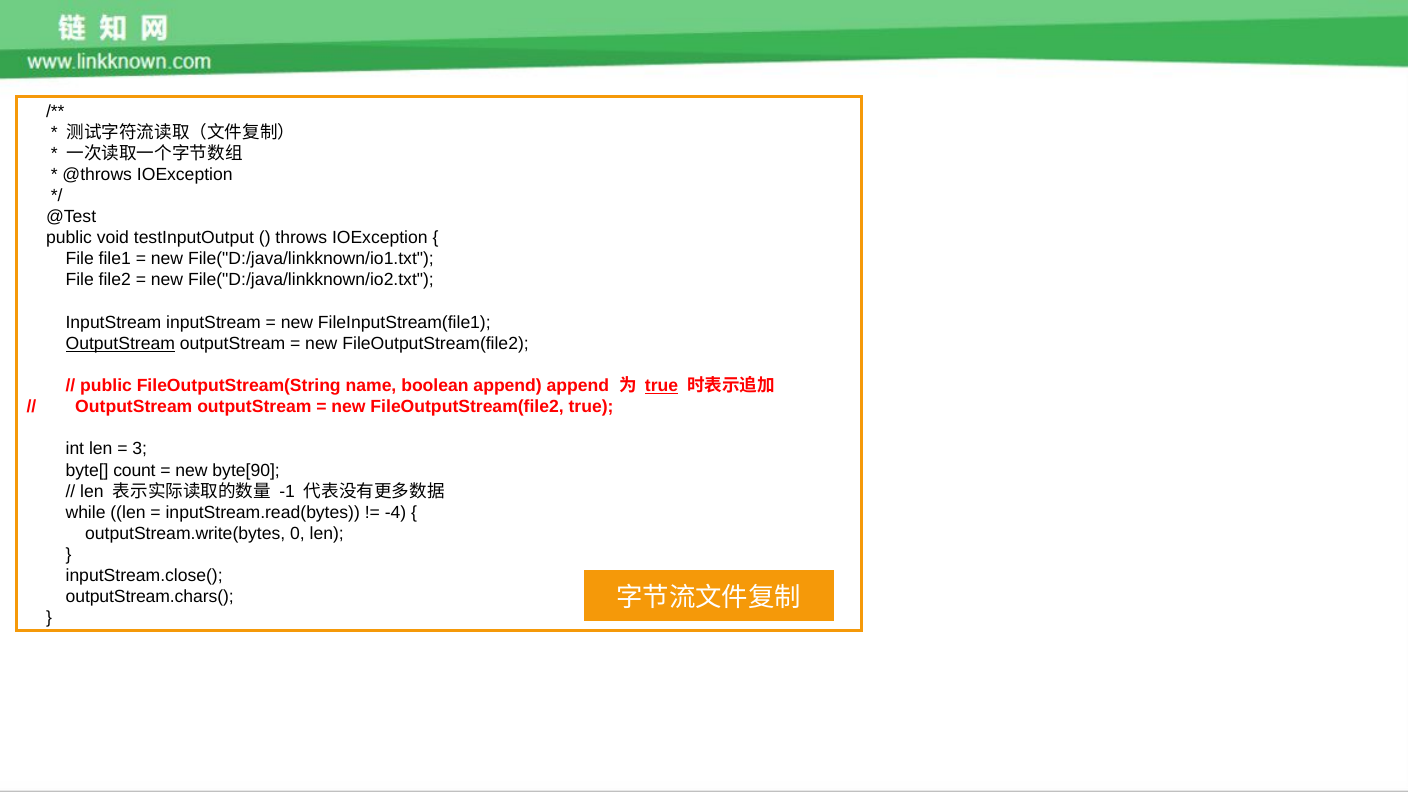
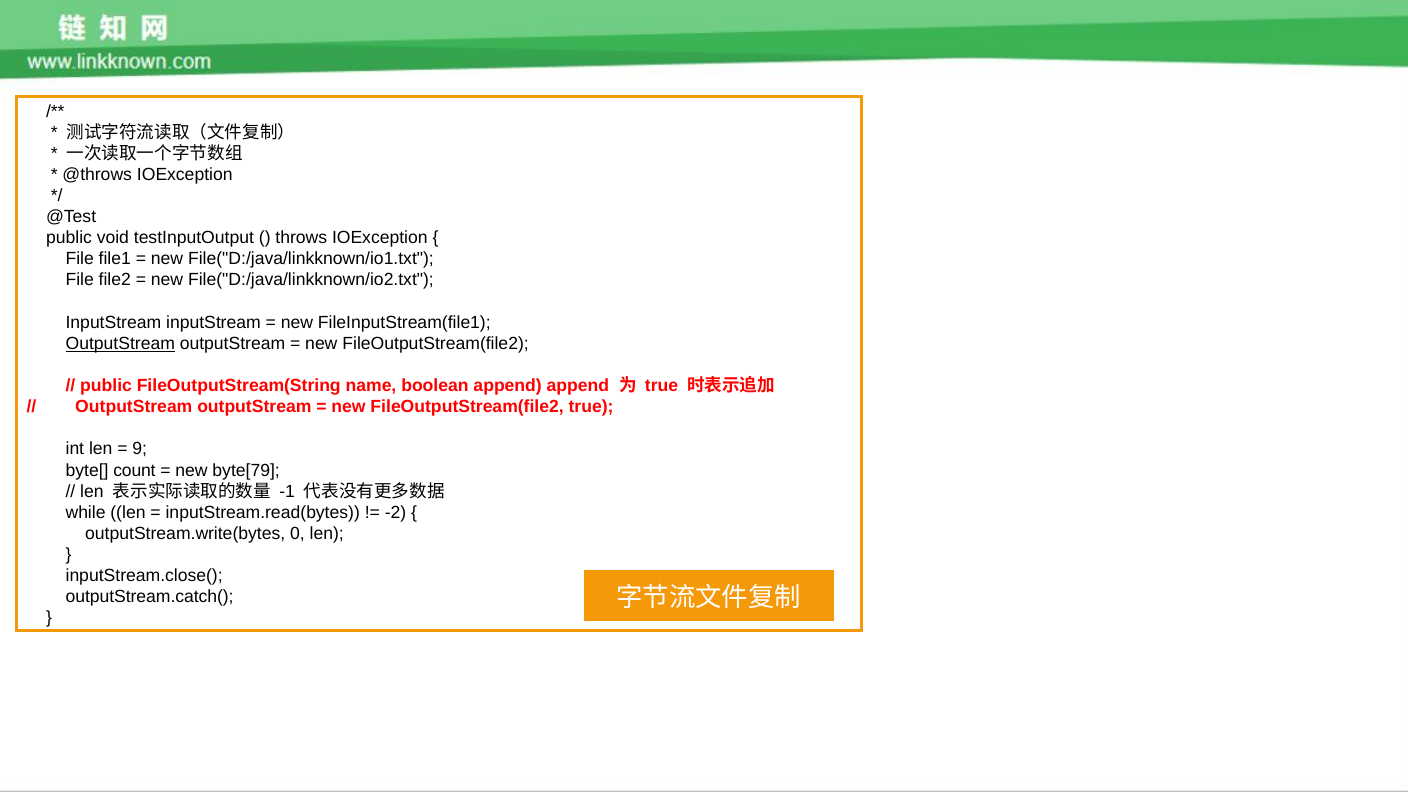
true at (662, 386) underline: present -> none
3: 3 -> 9
byte[90: byte[90 -> byte[79
-4: -4 -> -2
outputStream.chars(: outputStream.chars( -> outputStream.catch(
